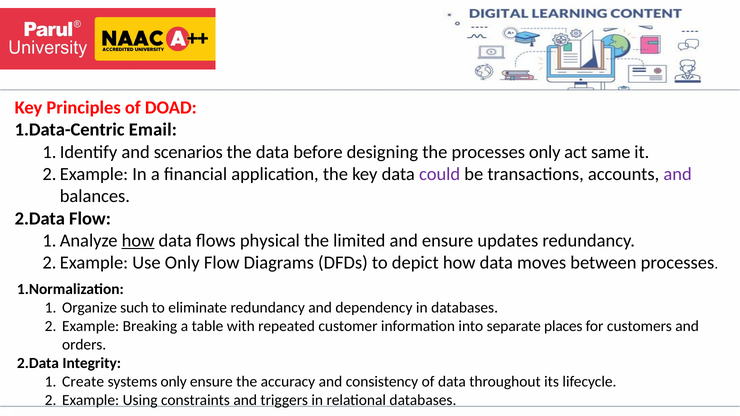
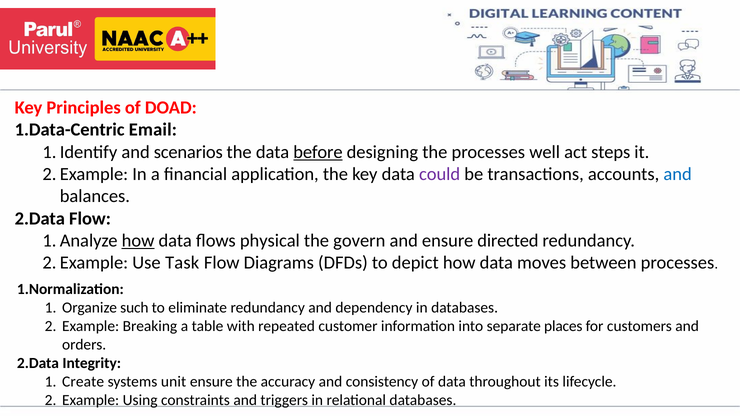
before underline: none -> present
processes only: only -> well
same: same -> steps
and at (678, 174) colour: purple -> blue
limited: limited -> govern
updates: updates -> directed
Use Only: Only -> Task
systems only: only -> unit
